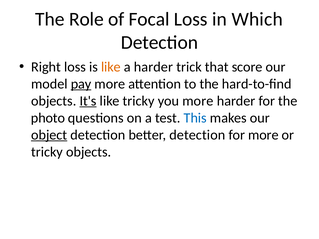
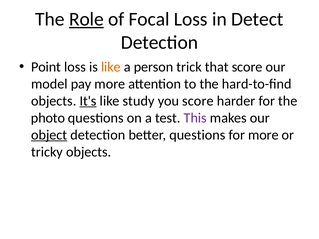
Role underline: none -> present
Which: Which -> Detect
Right: Right -> Point
a harder: harder -> person
pay underline: present -> none
like tricky: tricky -> study
you more: more -> score
This colour: blue -> purple
better detection: detection -> questions
